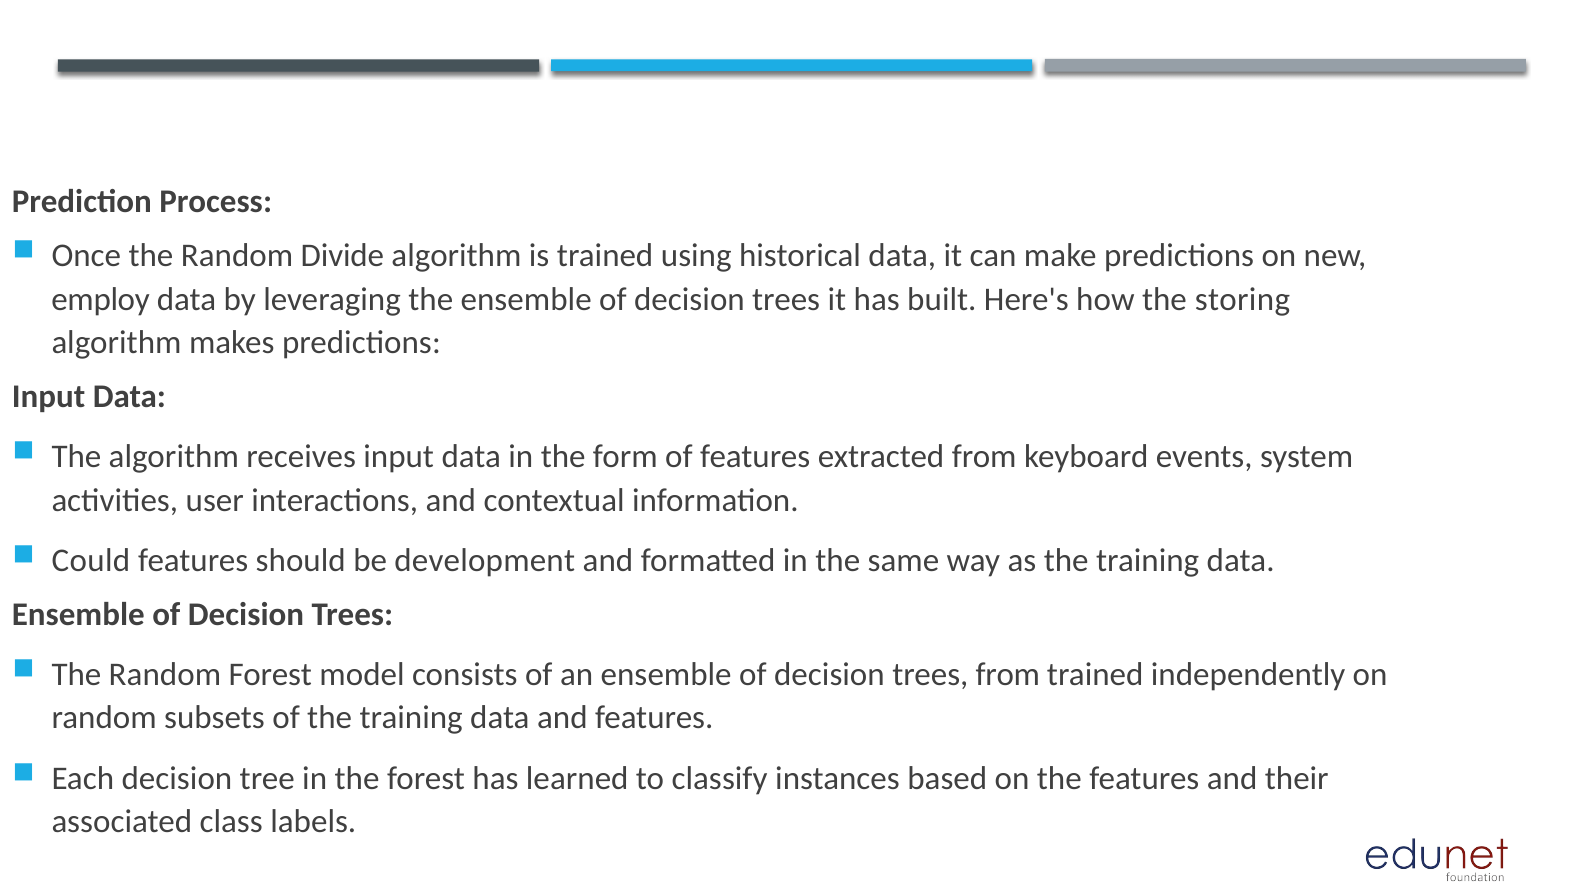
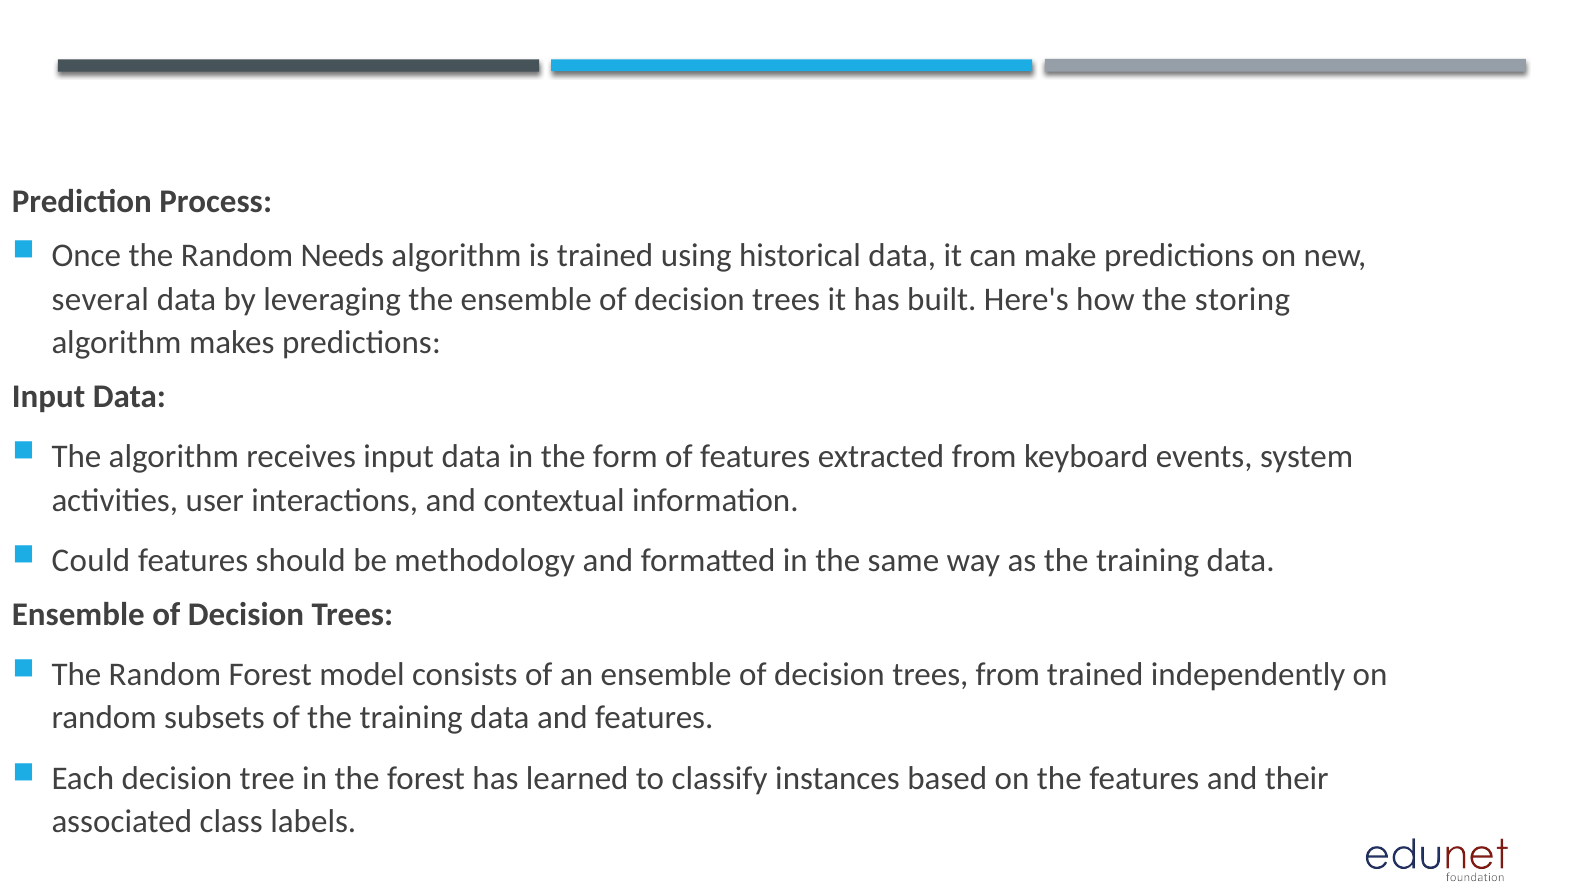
Divide: Divide -> Needs
employ: employ -> several
development: development -> methodology
